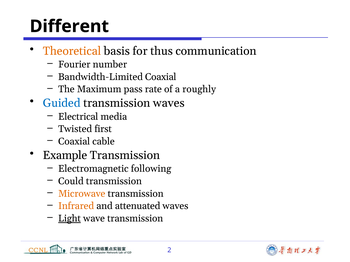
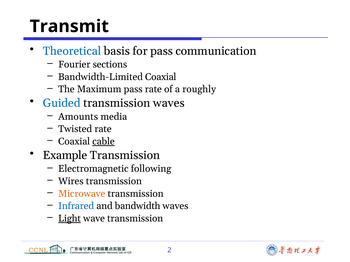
Different: Different -> Transmit
Theoretical colour: orange -> blue
for thus: thus -> pass
number: number -> sections
Electrical: Electrical -> Amounts
Twisted first: first -> rate
cable underline: none -> present
Could: Could -> Wires
Infrared colour: orange -> blue
attenuated: attenuated -> bandwidth
